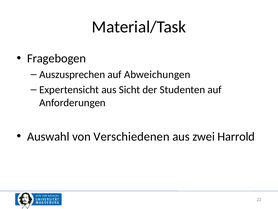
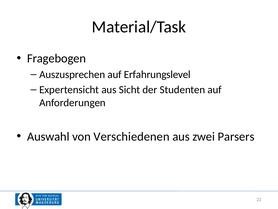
Abweichungen: Abweichungen -> Erfahrungslevel
Harrold: Harrold -> Parsers
